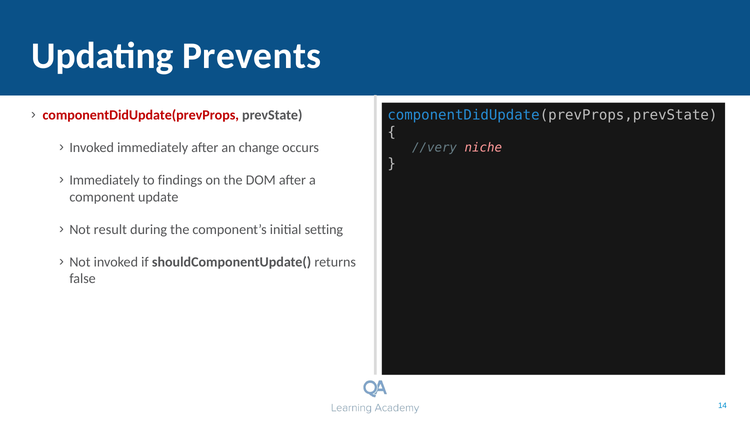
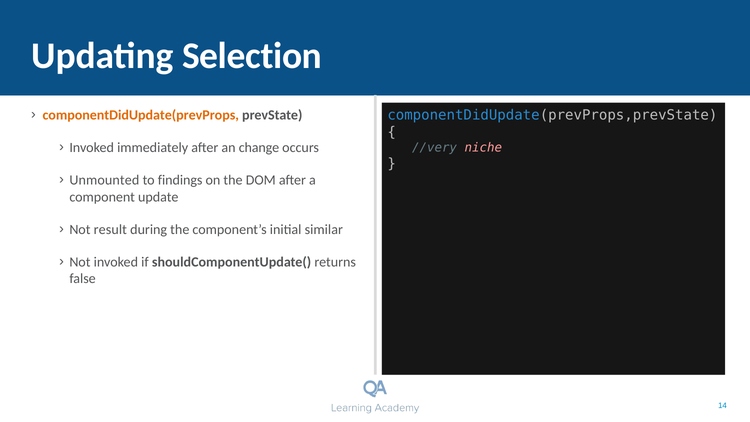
Prevents: Prevents -> Selection
componentDidUpdate(prevProps colour: red -> orange
Immediately at (104, 180): Immediately -> Unmounted
setting: setting -> similar
